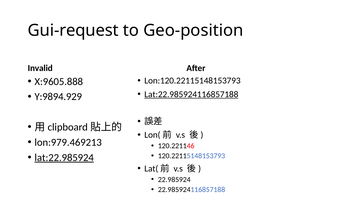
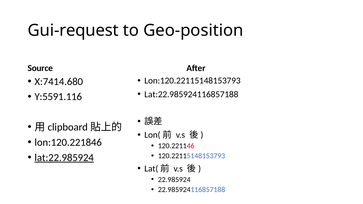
Invalid: Invalid -> Source
X:9605.888: X:9605.888 -> X:7414.680
Lat:22.985924116857188 underline: present -> none
Y:9894.929: Y:9894.929 -> Y:5591.116
lon:979.469213: lon:979.469213 -> lon:120.221846
